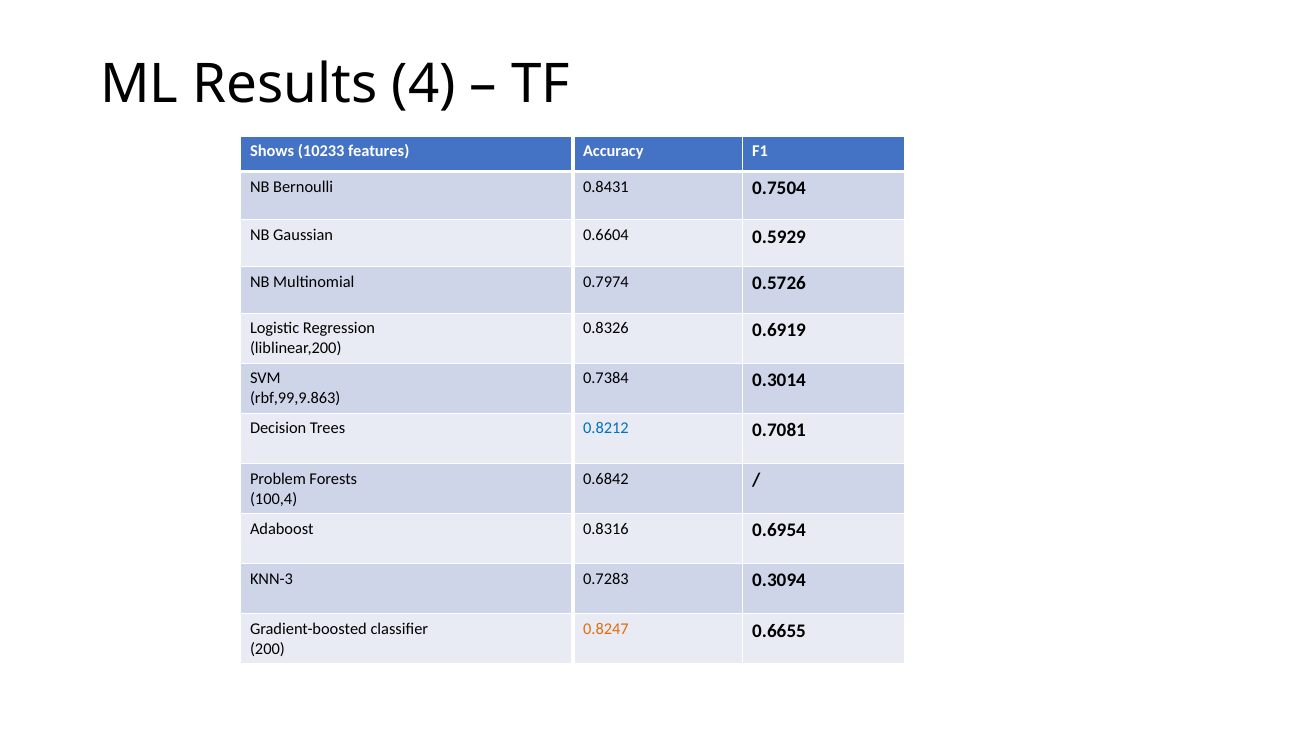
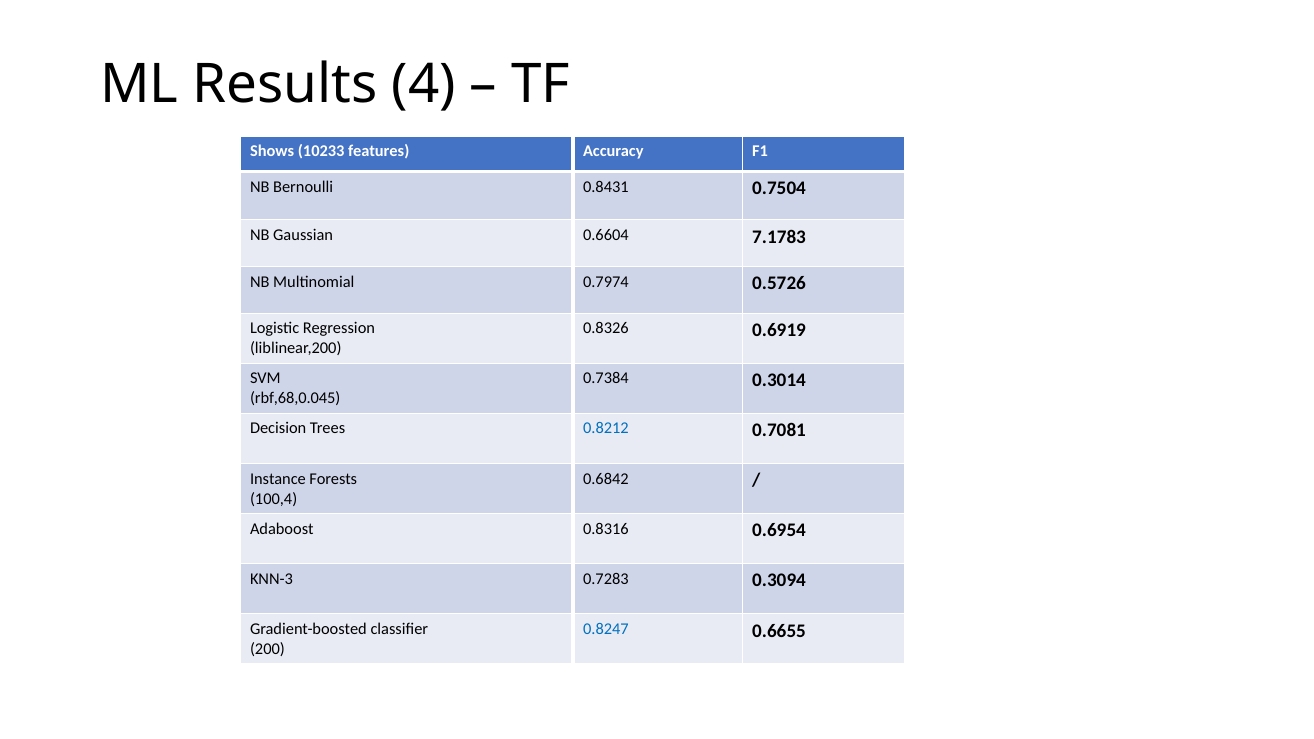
0.5929: 0.5929 -> 7.1783
rbf,99,9.863: rbf,99,9.863 -> rbf,68,0.045
Problem: Problem -> Instance
0.8247 colour: orange -> blue
